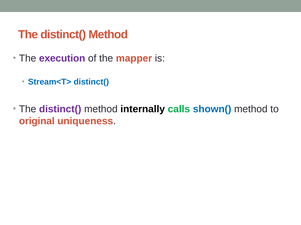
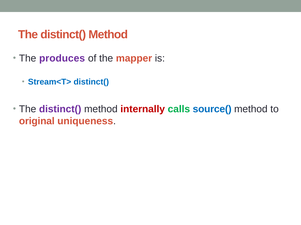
execution: execution -> produces
internally colour: black -> red
shown(: shown( -> source(
